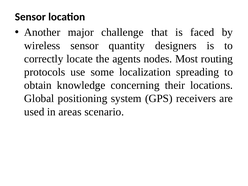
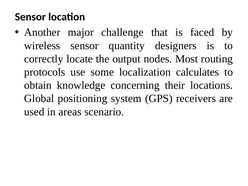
agents: agents -> output
spreading: spreading -> calculates
